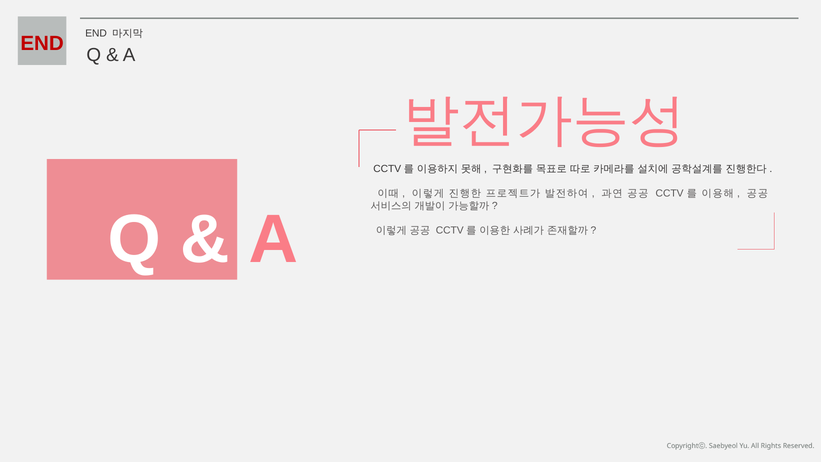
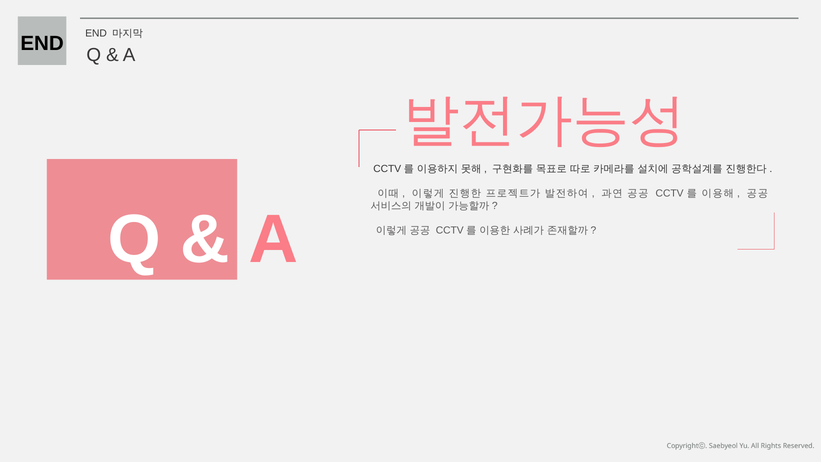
END at (42, 43) colour: red -> black
